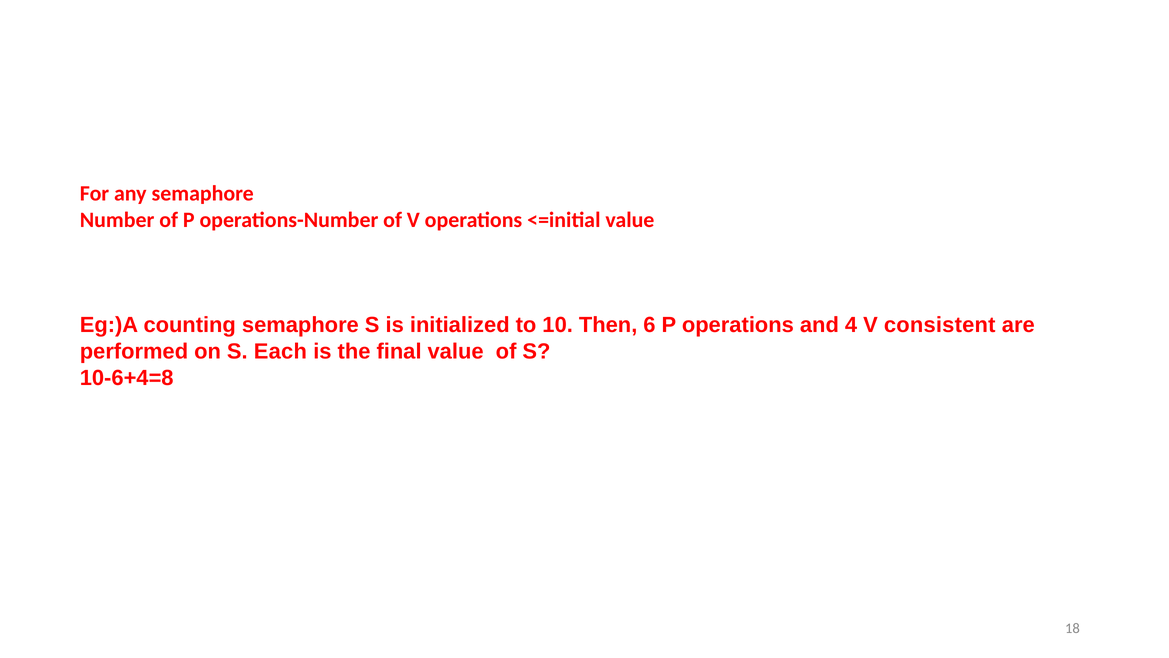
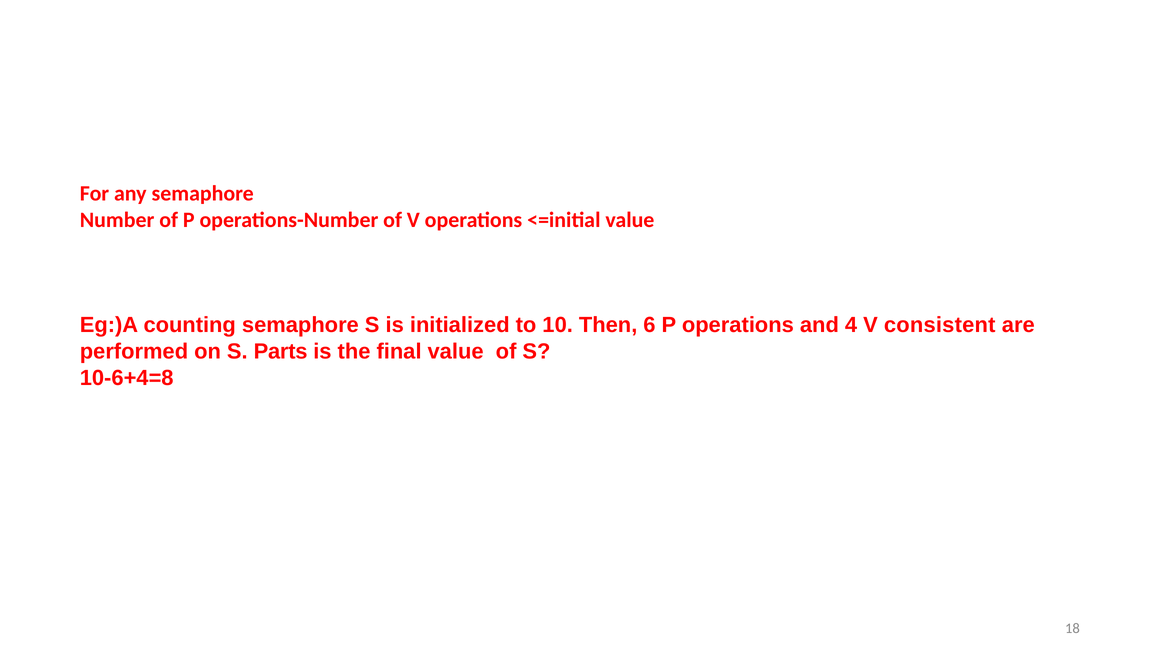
Each: Each -> Parts
